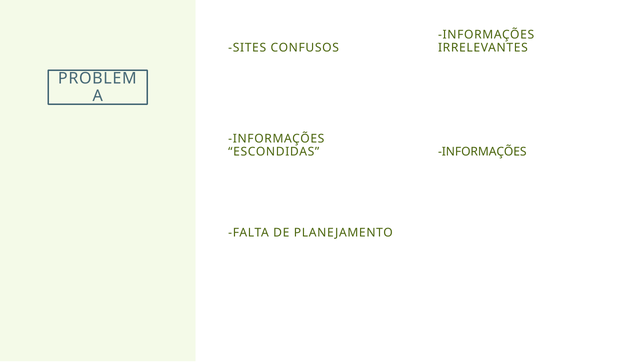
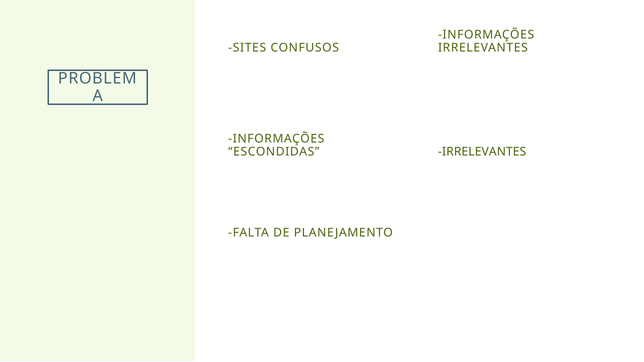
ESCONDIDAS INFORMAÇÕES: INFORMAÇÕES -> IRRELEVANTES
